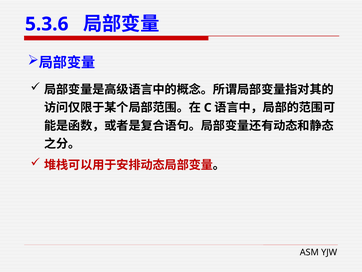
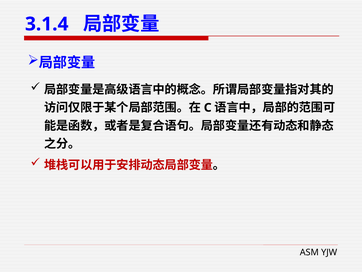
5.3.6: 5.3.6 -> 3.1.4
